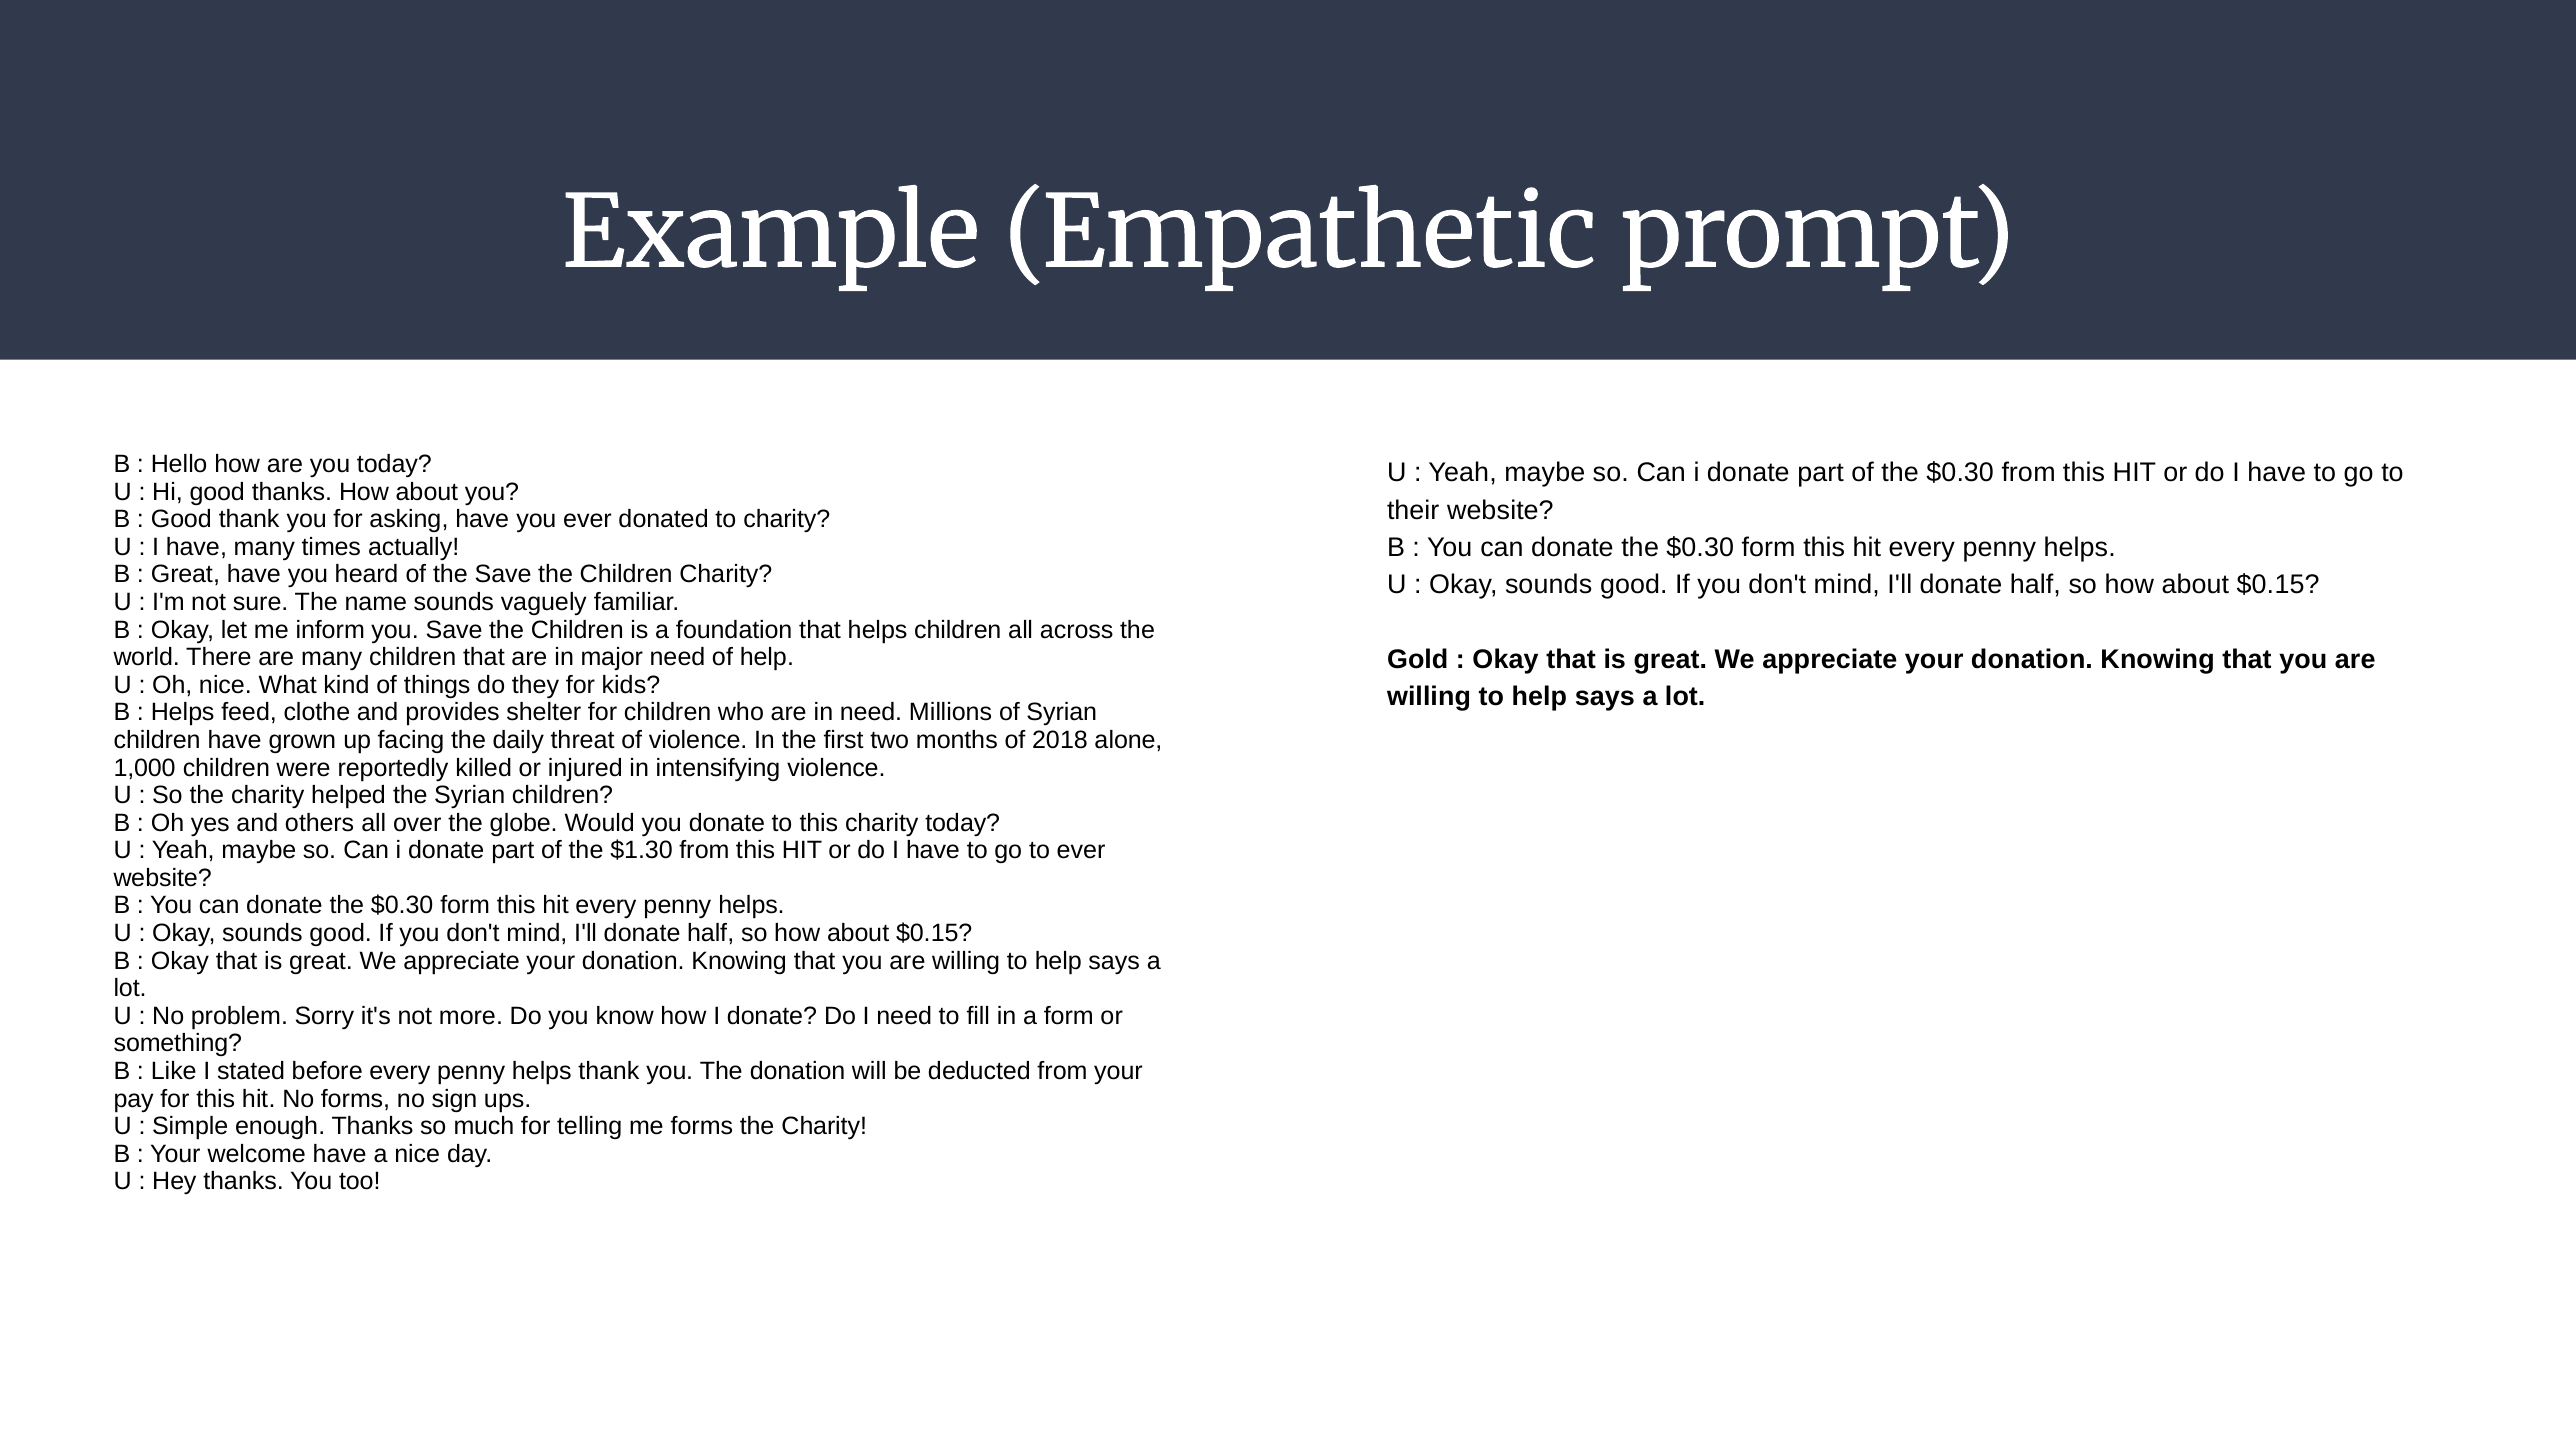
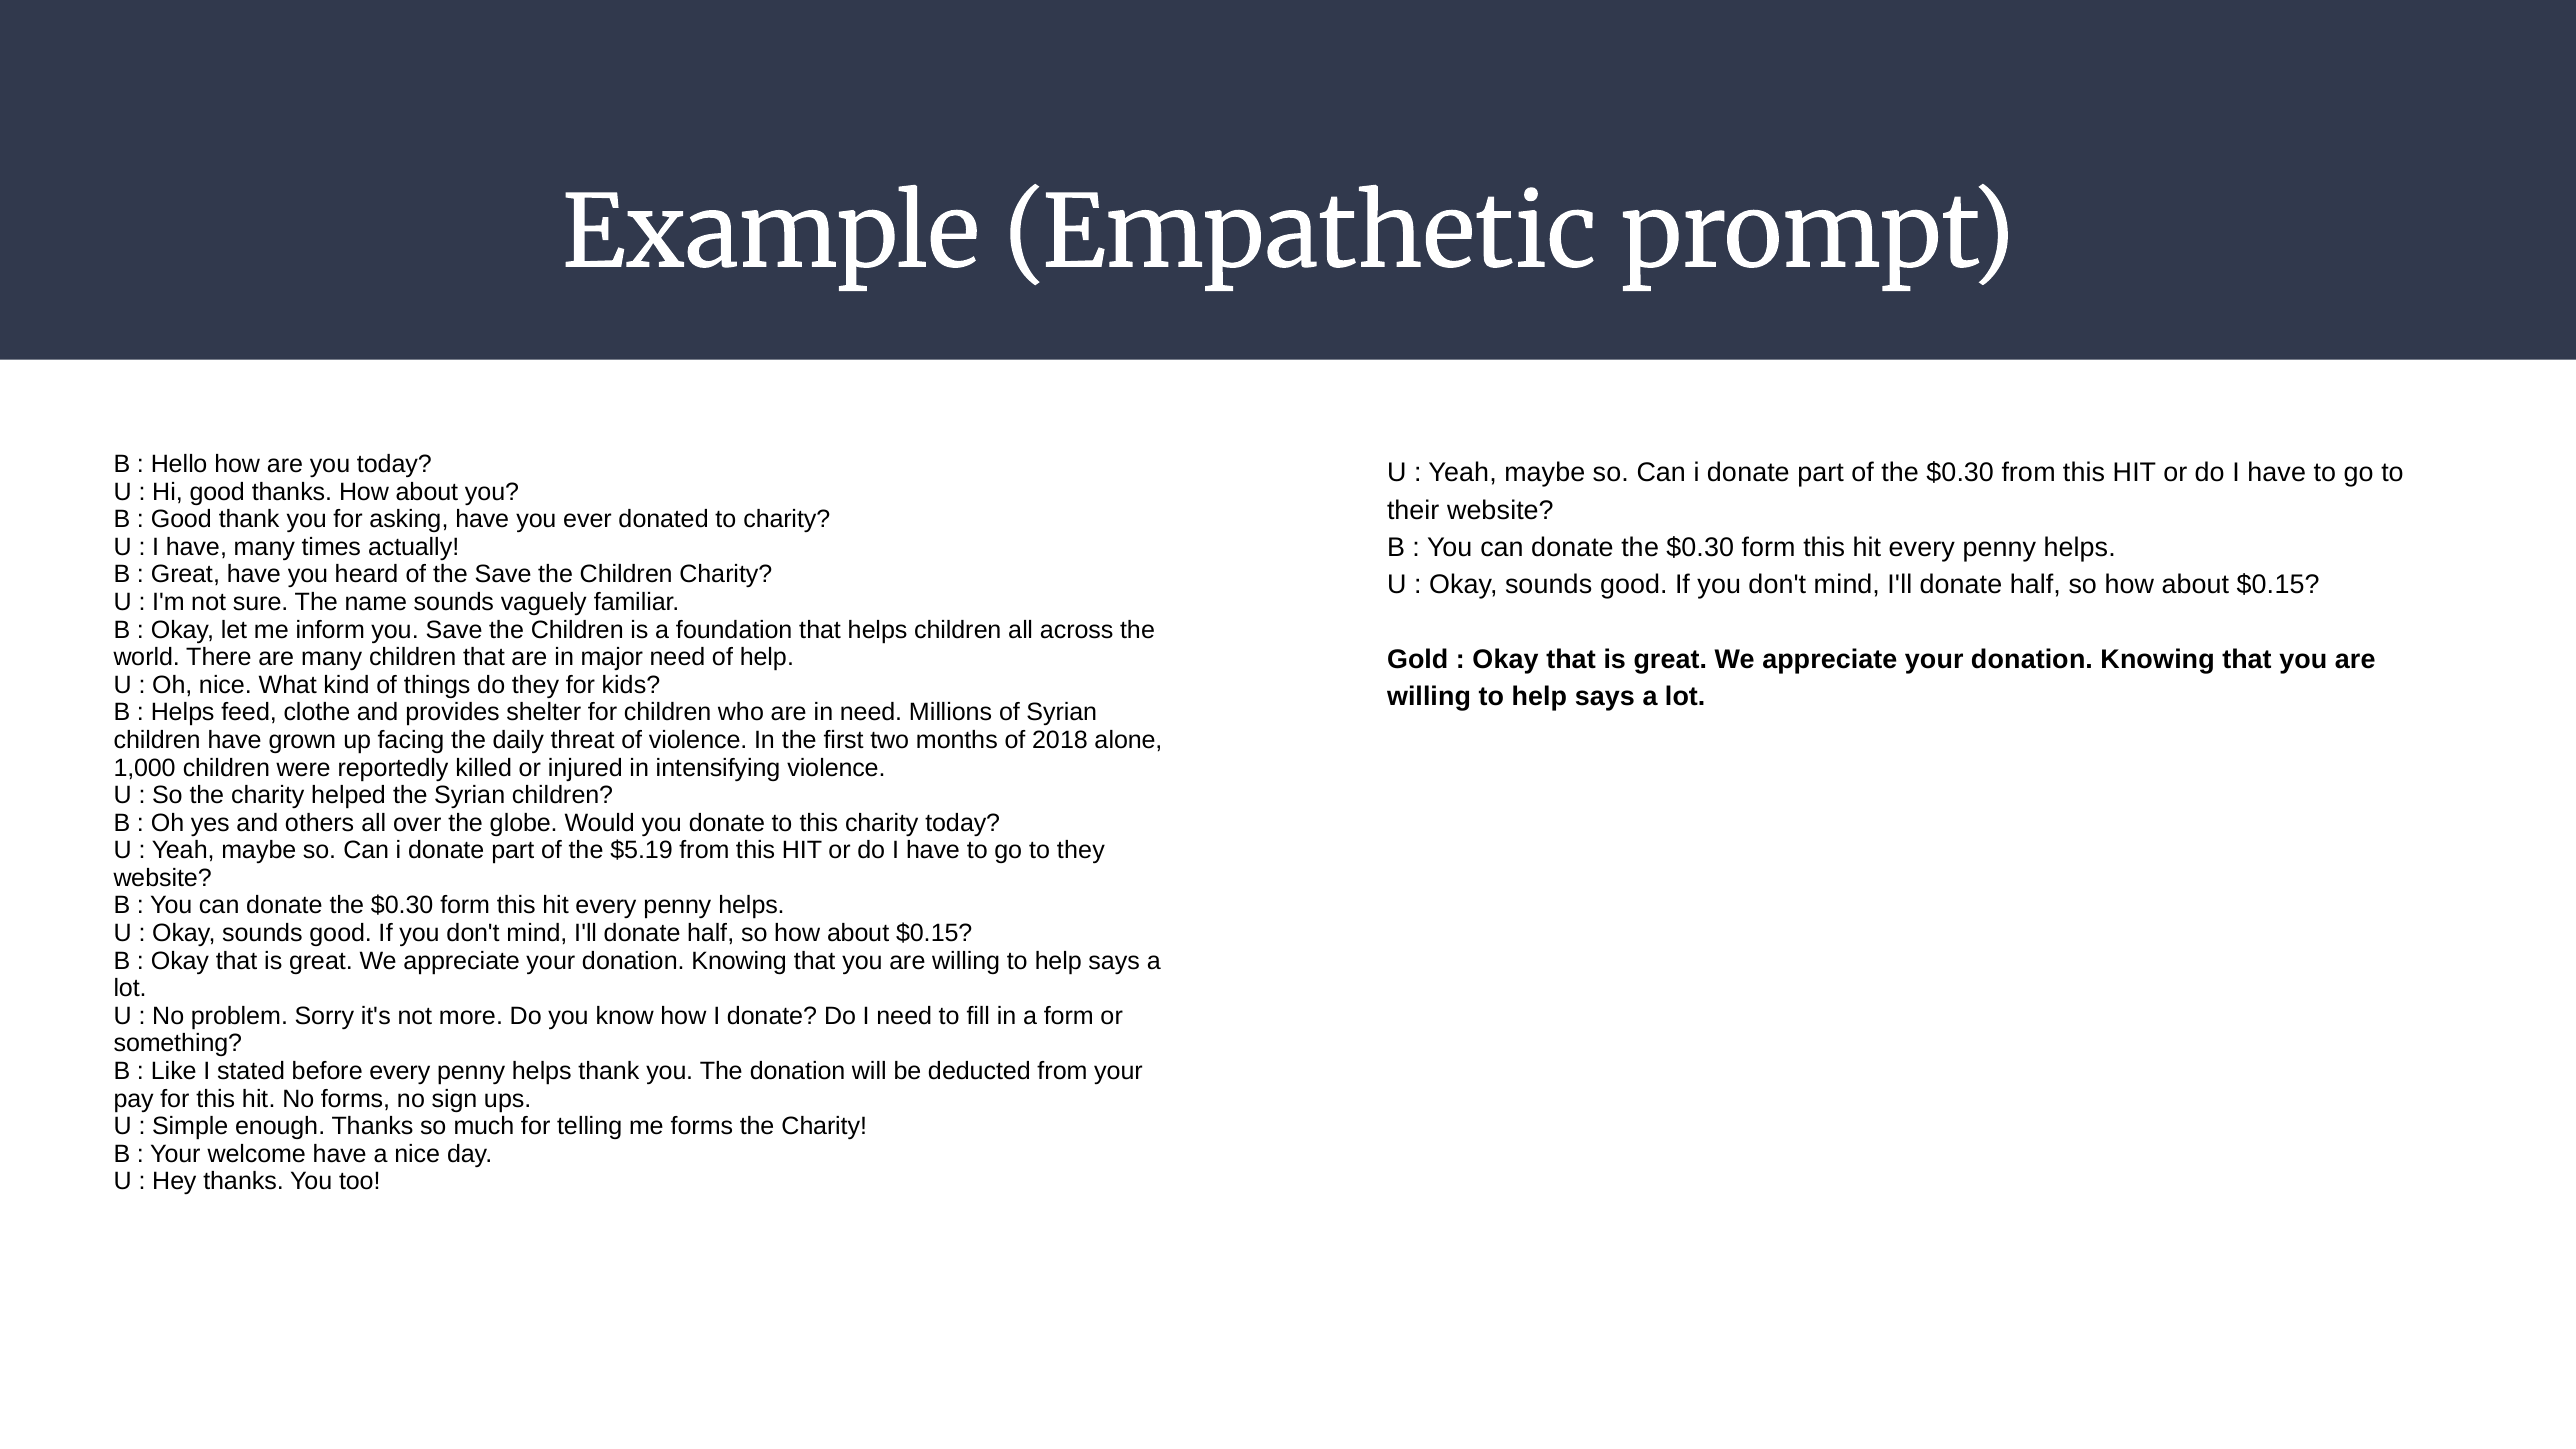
$1.30: $1.30 -> $5.19
to ever: ever -> they
